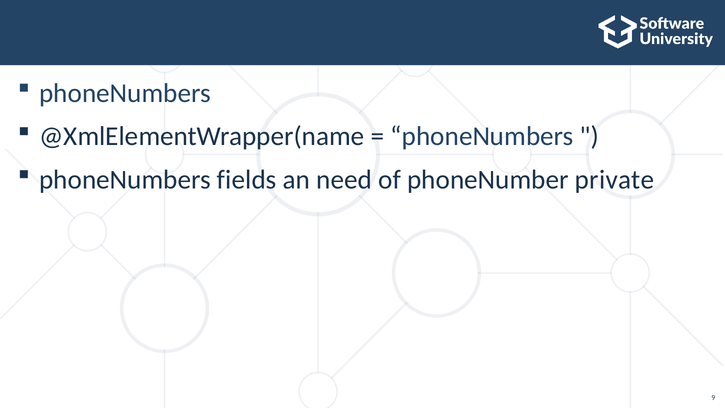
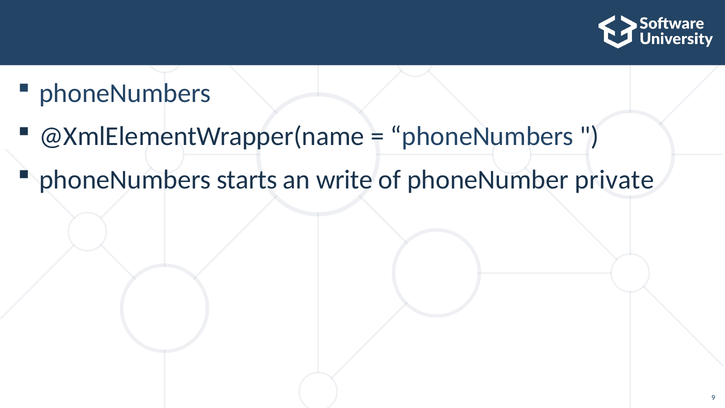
fields: fields -> starts
need: need -> write
